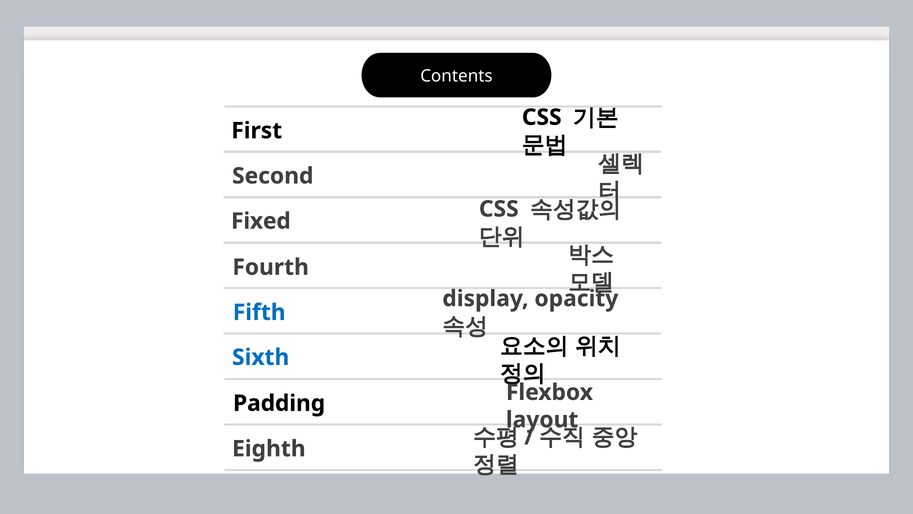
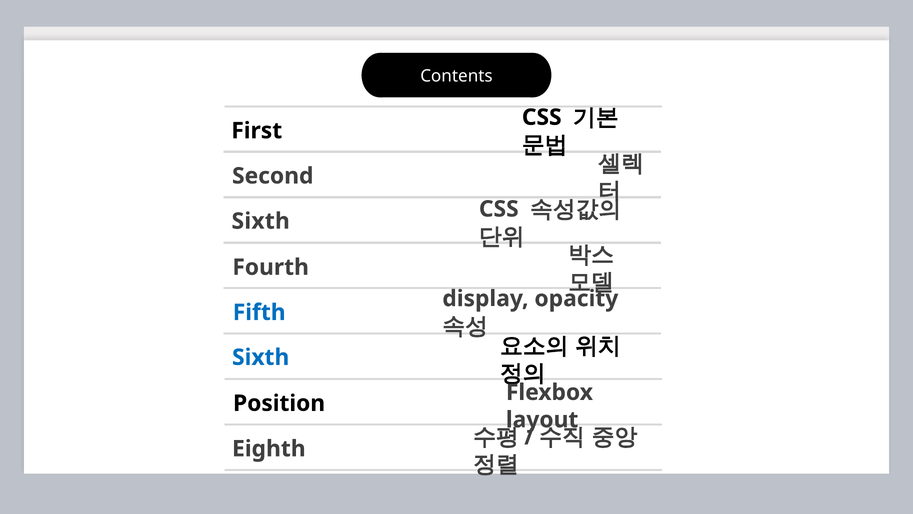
Fixed at (261, 221): Fixed -> Sixth
Padding: Padding -> Position
